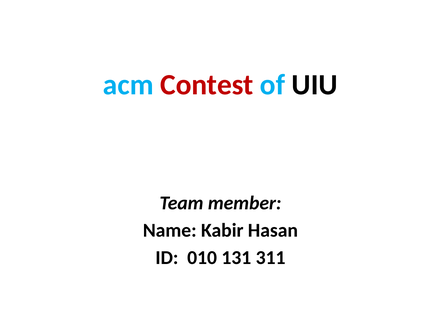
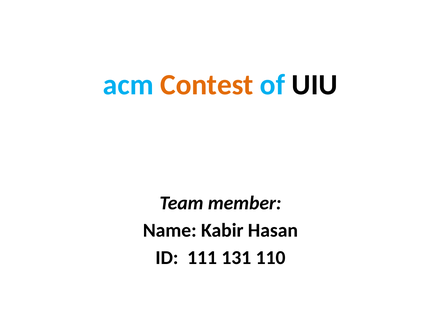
Contest colour: red -> orange
010: 010 -> 111
311: 311 -> 110
